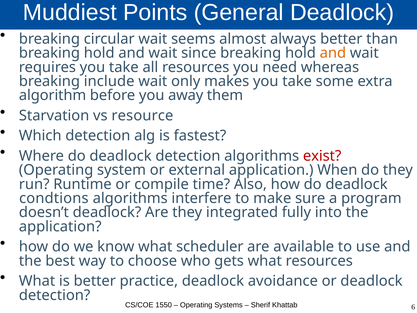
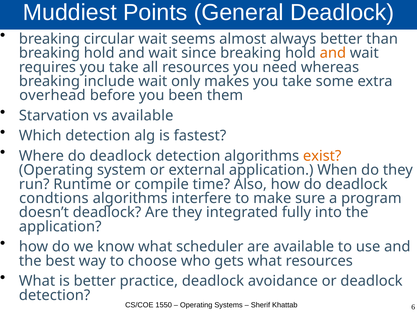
algorithm: algorithm -> overhead
away: away -> been
vs resource: resource -> available
exist colour: red -> orange
